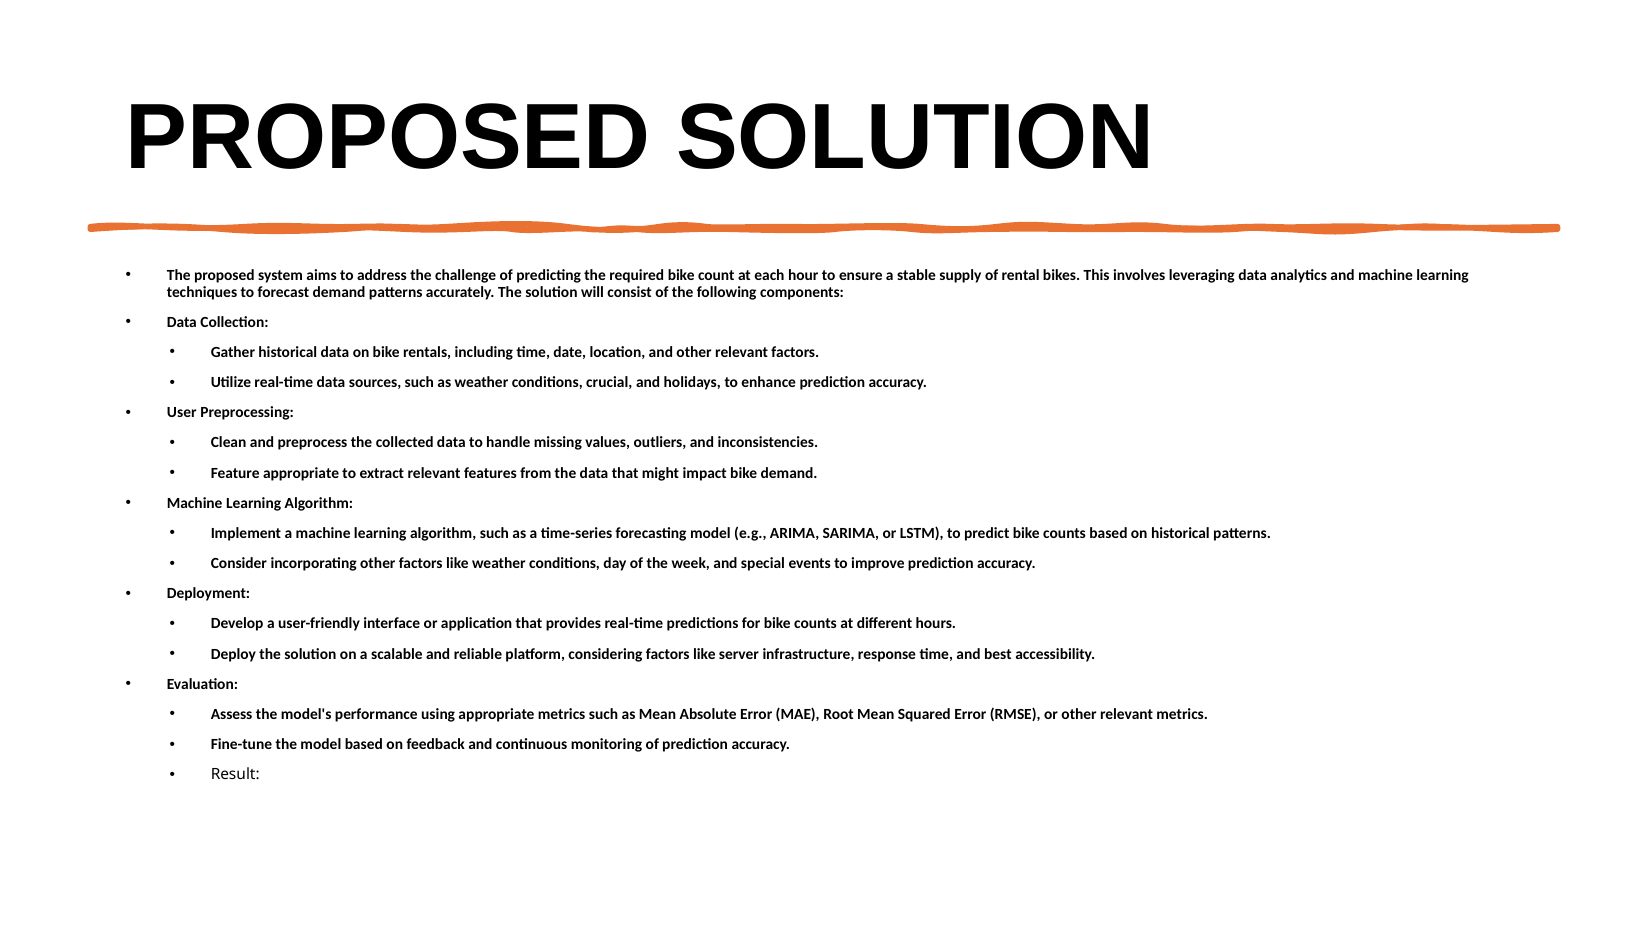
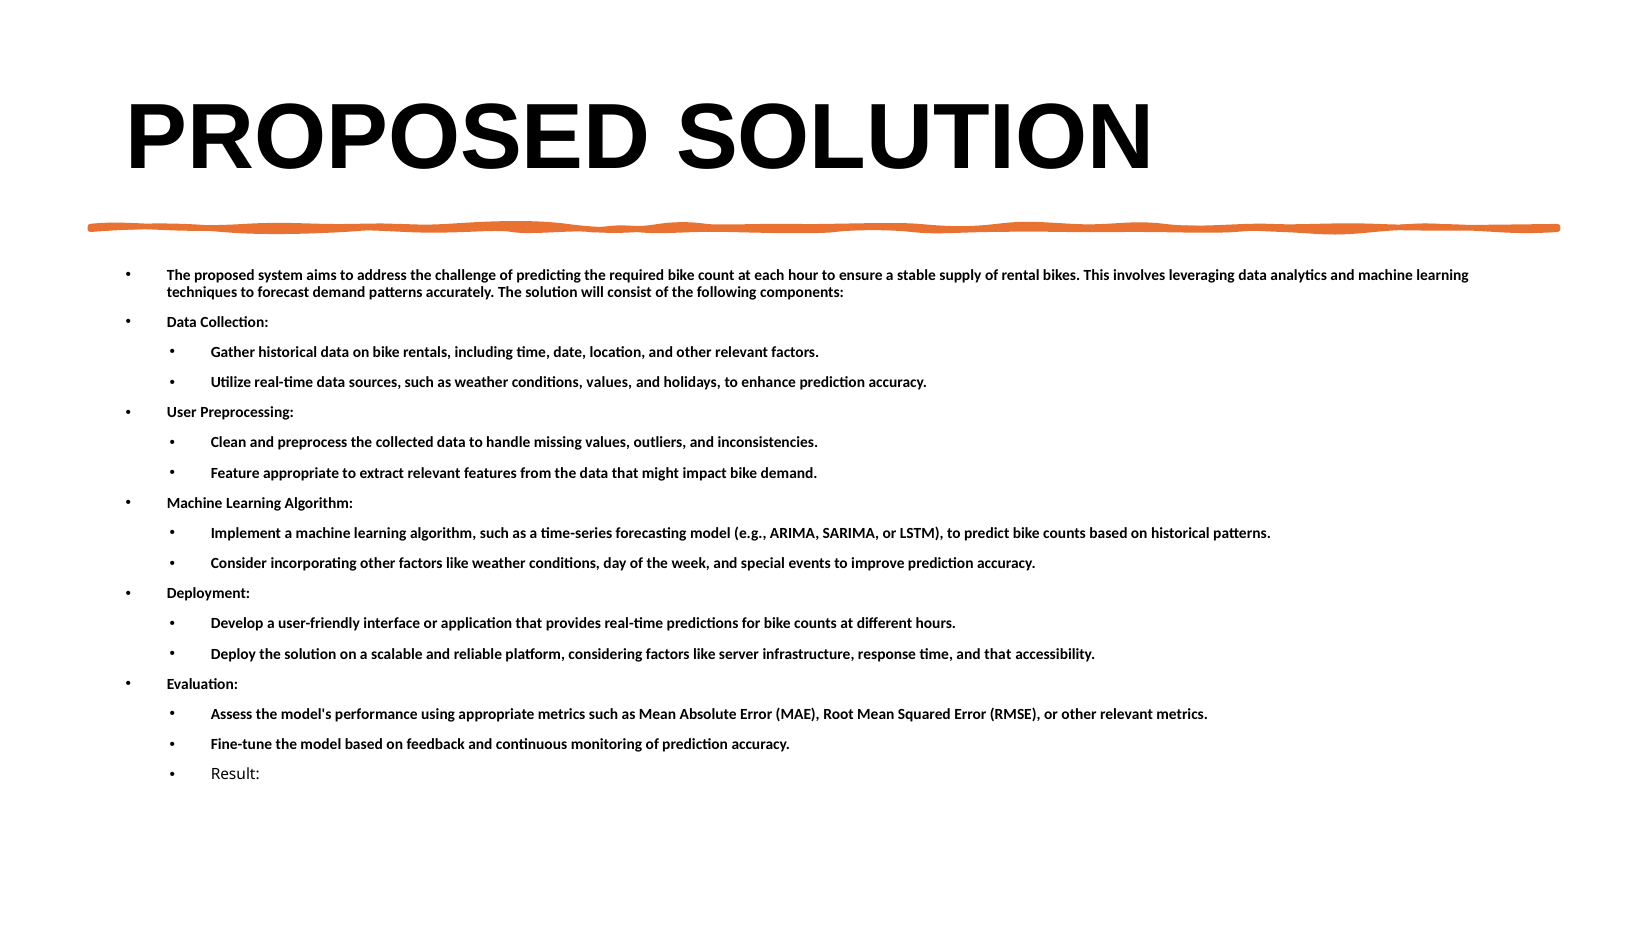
conditions crucial: crucial -> values
and best: best -> that
